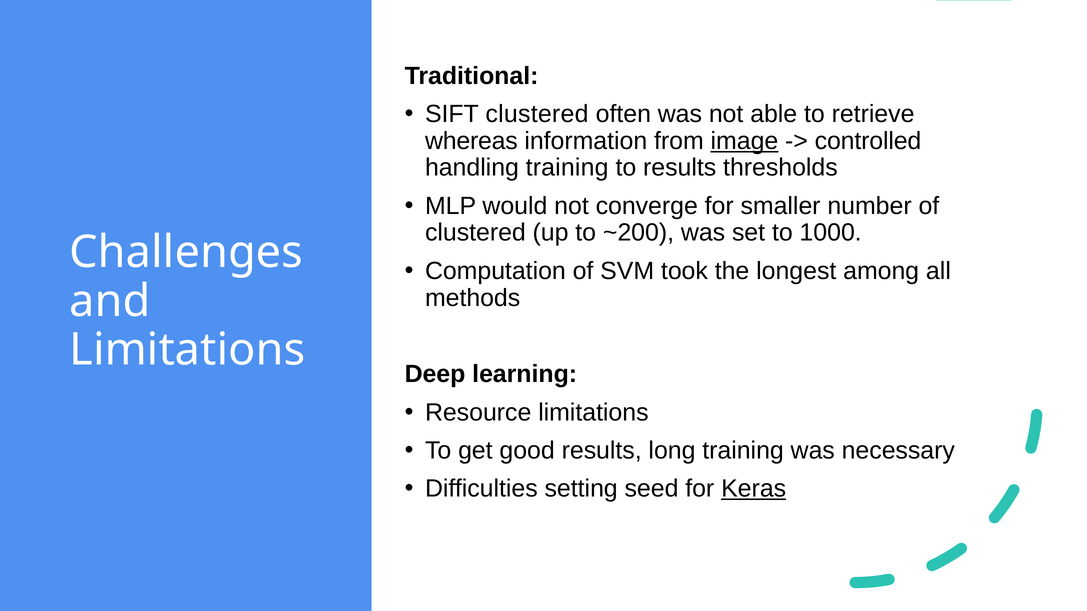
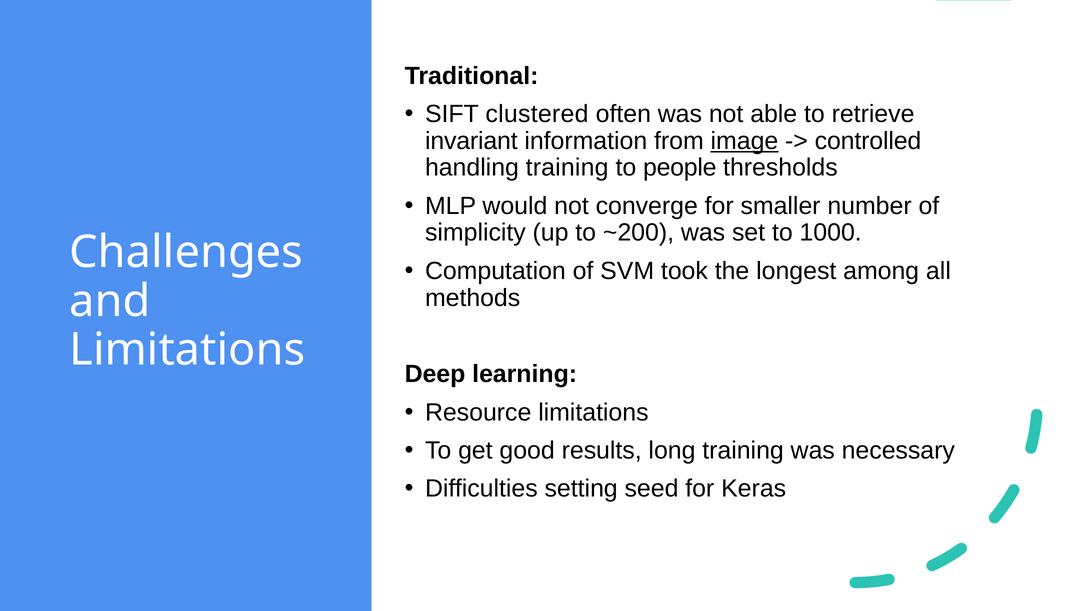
whereas: whereas -> invariant
to results: results -> people
clustered at (475, 233): clustered -> simplicity
Keras underline: present -> none
